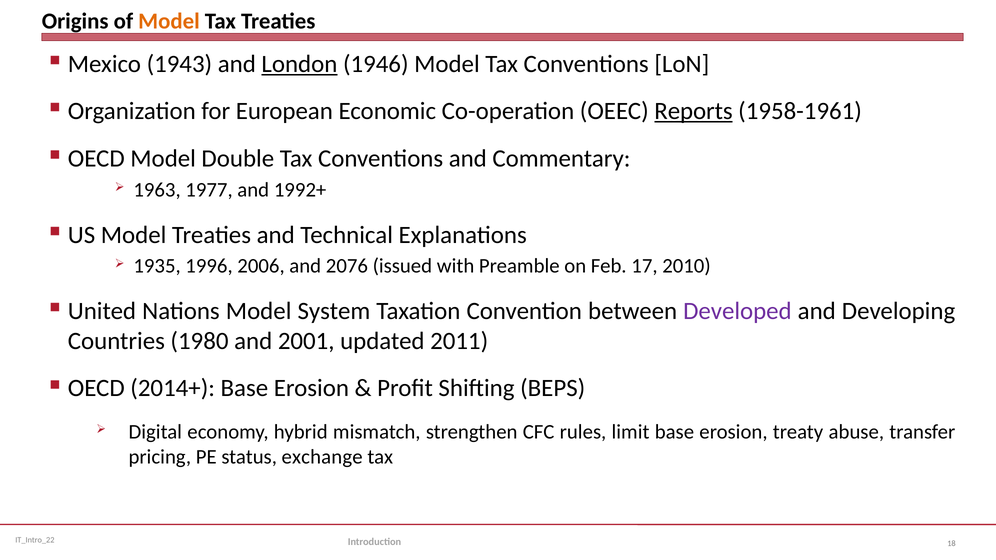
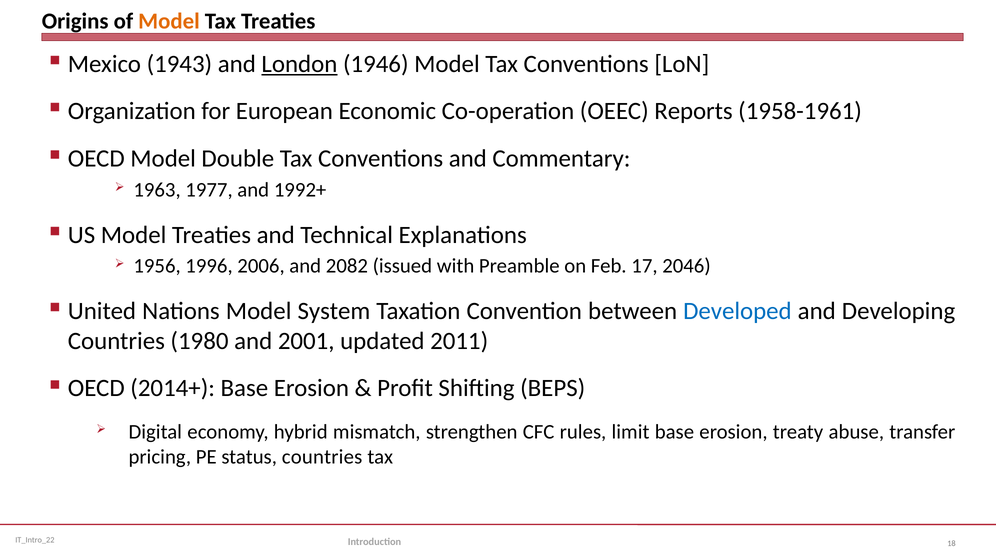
Reports underline: present -> none
1935: 1935 -> 1956
2076: 2076 -> 2082
2010: 2010 -> 2046
Developed colour: purple -> blue
status exchange: exchange -> countries
